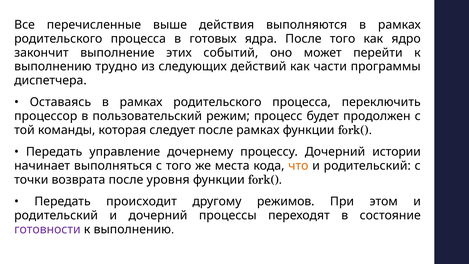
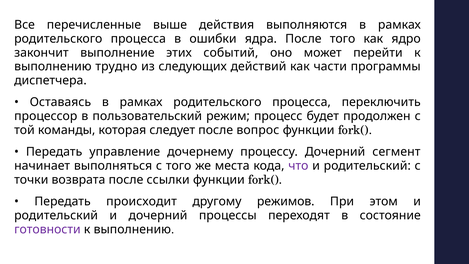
готовых: готовых -> ошибки
после рамках: рамках -> вопрос
истории: истории -> сегмент
что colour: orange -> purple
уровня: уровня -> ссылки
